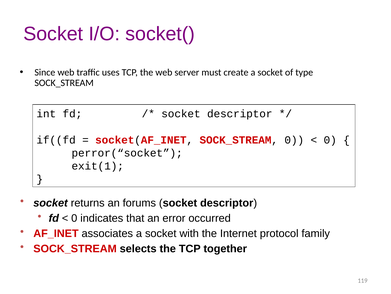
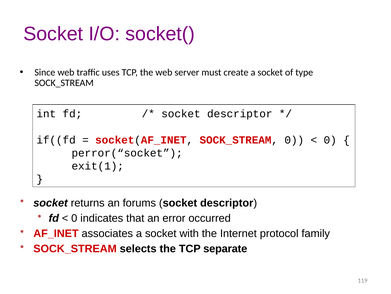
together: together -> separate
